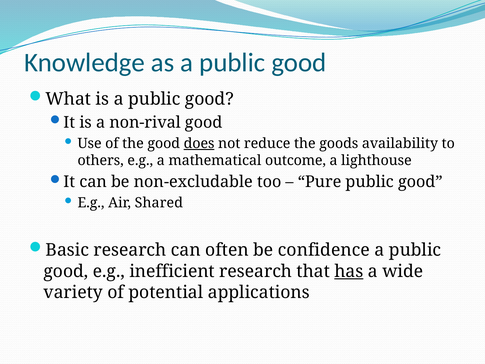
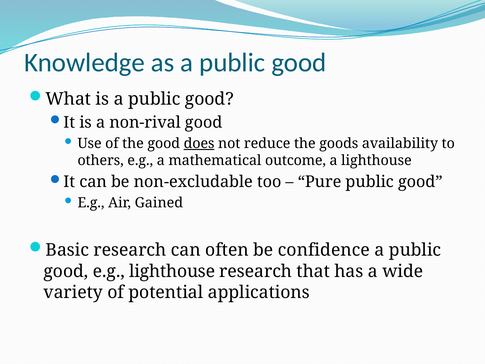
Shared: Shared -> Gained
e.g inefficient: inefficient -> lighthouse
has underline: present -> none
